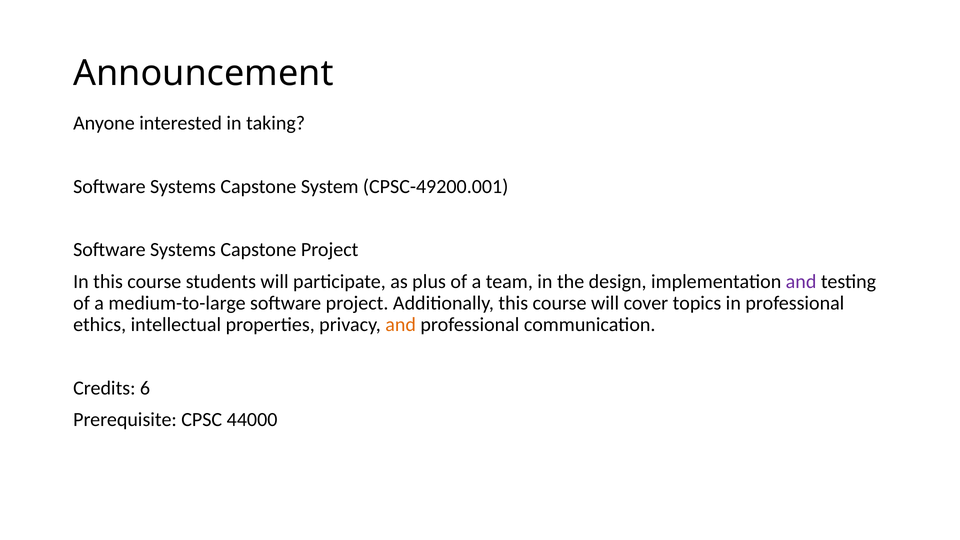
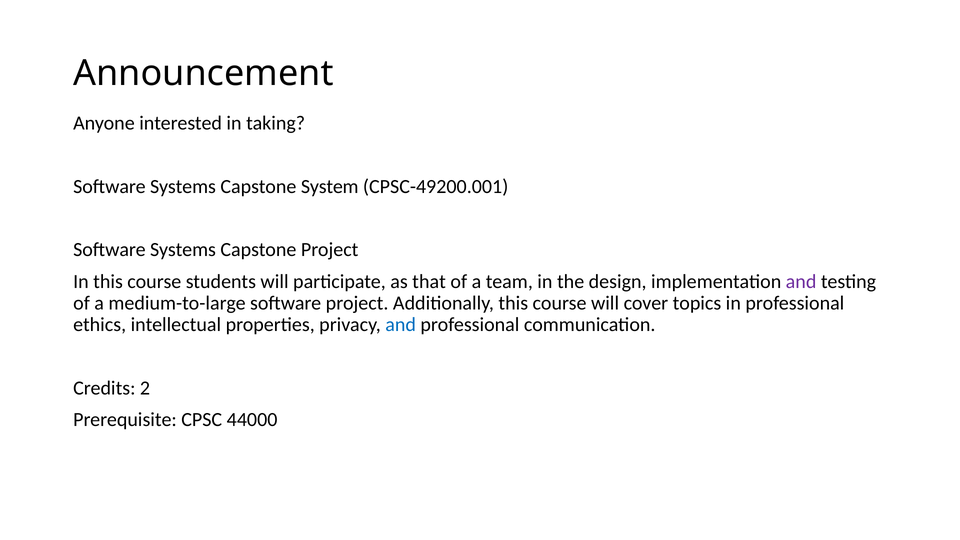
plus: plus -> that
and at (401, 325) colour: orange -> blue
6: 6 -> 2
